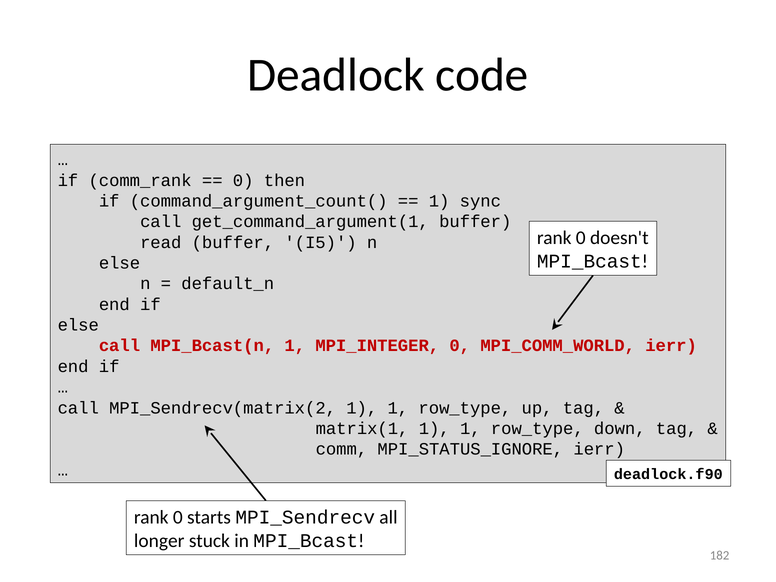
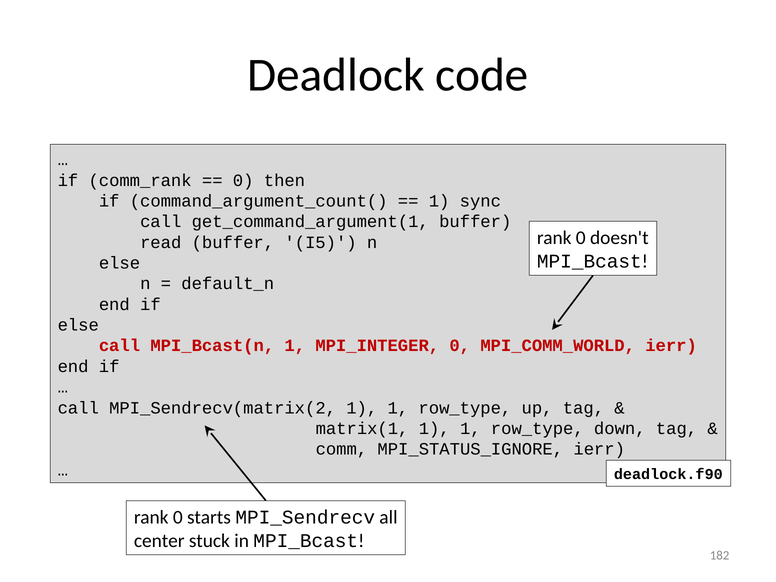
longer: longer -> center
